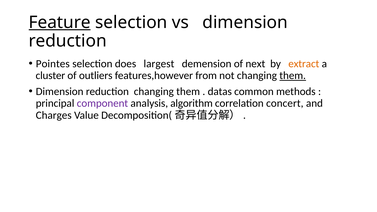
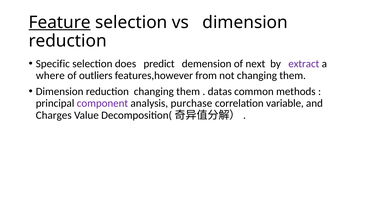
Pointes: Pointes -> Specific
largest: largest -> predict
extract colour: orange -> purple
cluster: cluster -> where
them at (293, 76) underline: present -> none
algorithm: algorithm -> purchase
concert: concert -> variable
